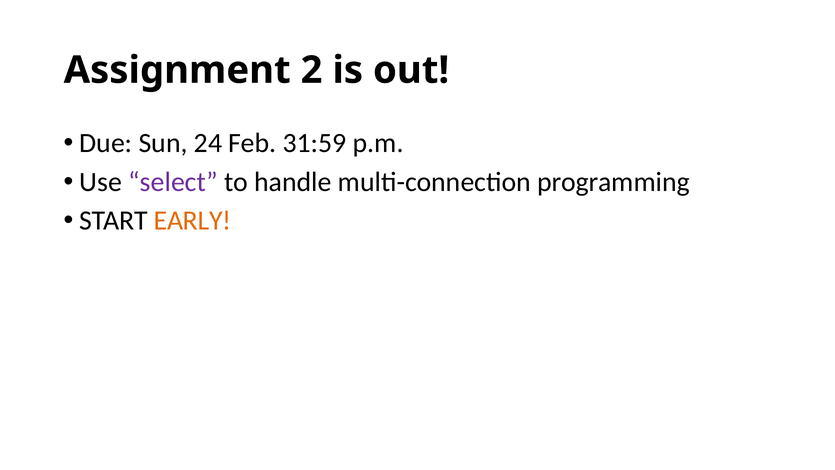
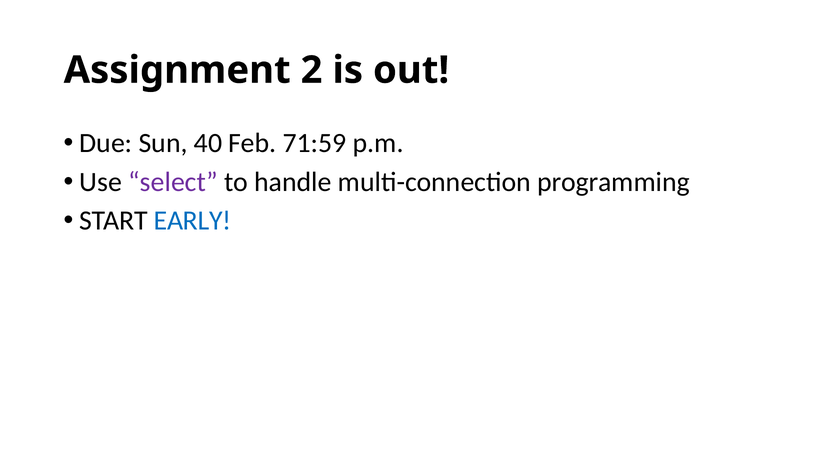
24: 24 -> 40
31:59: 31:59 -> 71:59
EARLY colour: orange -> blue
